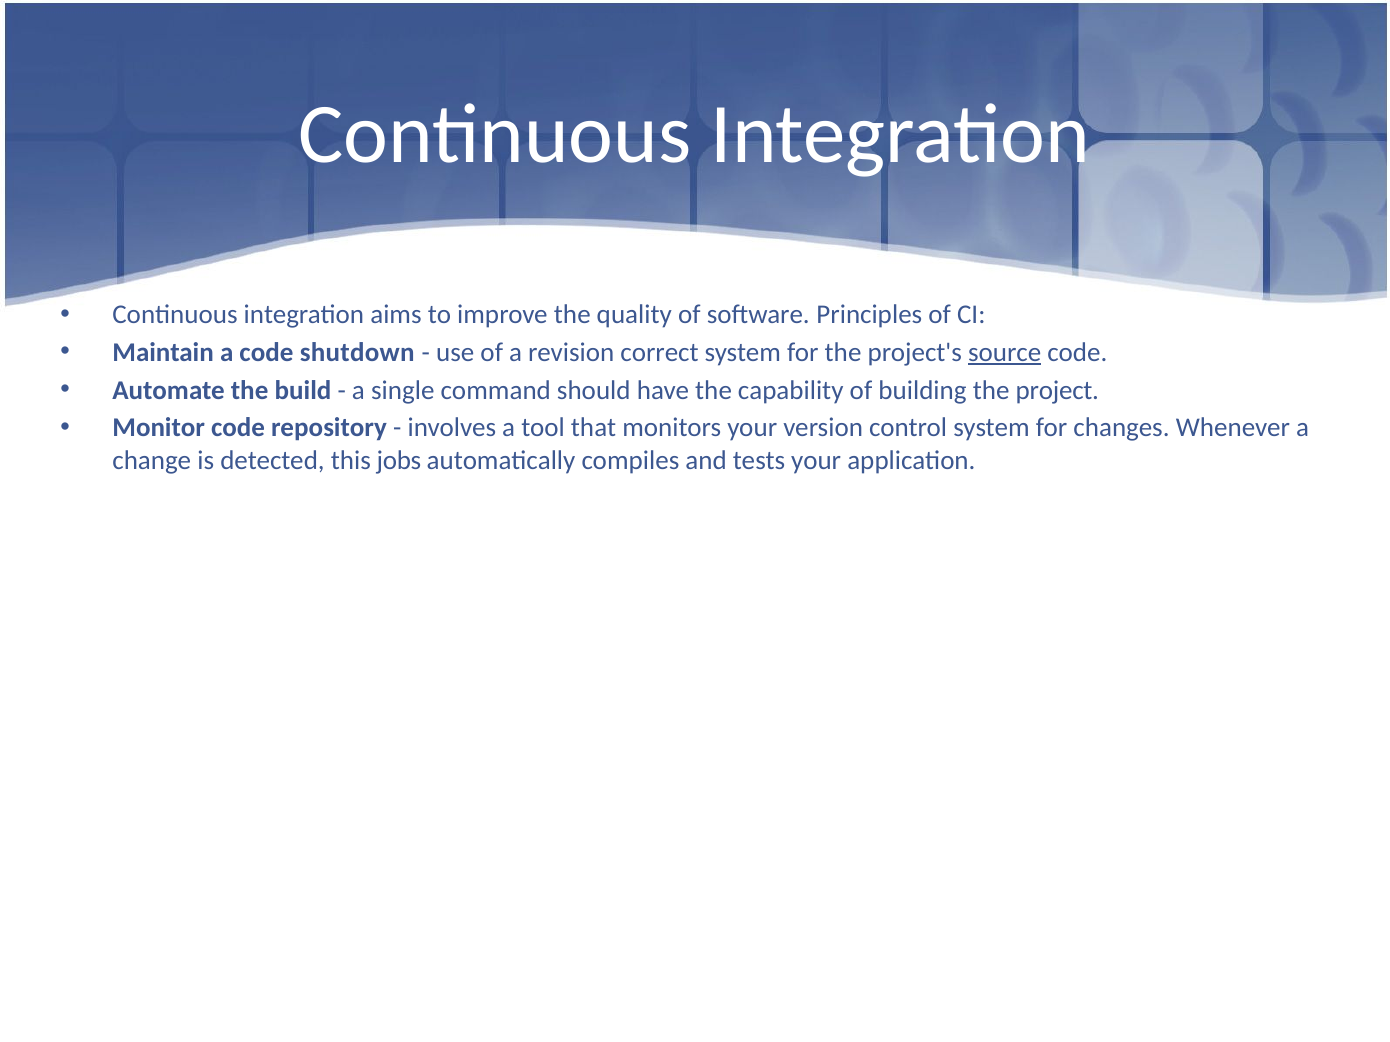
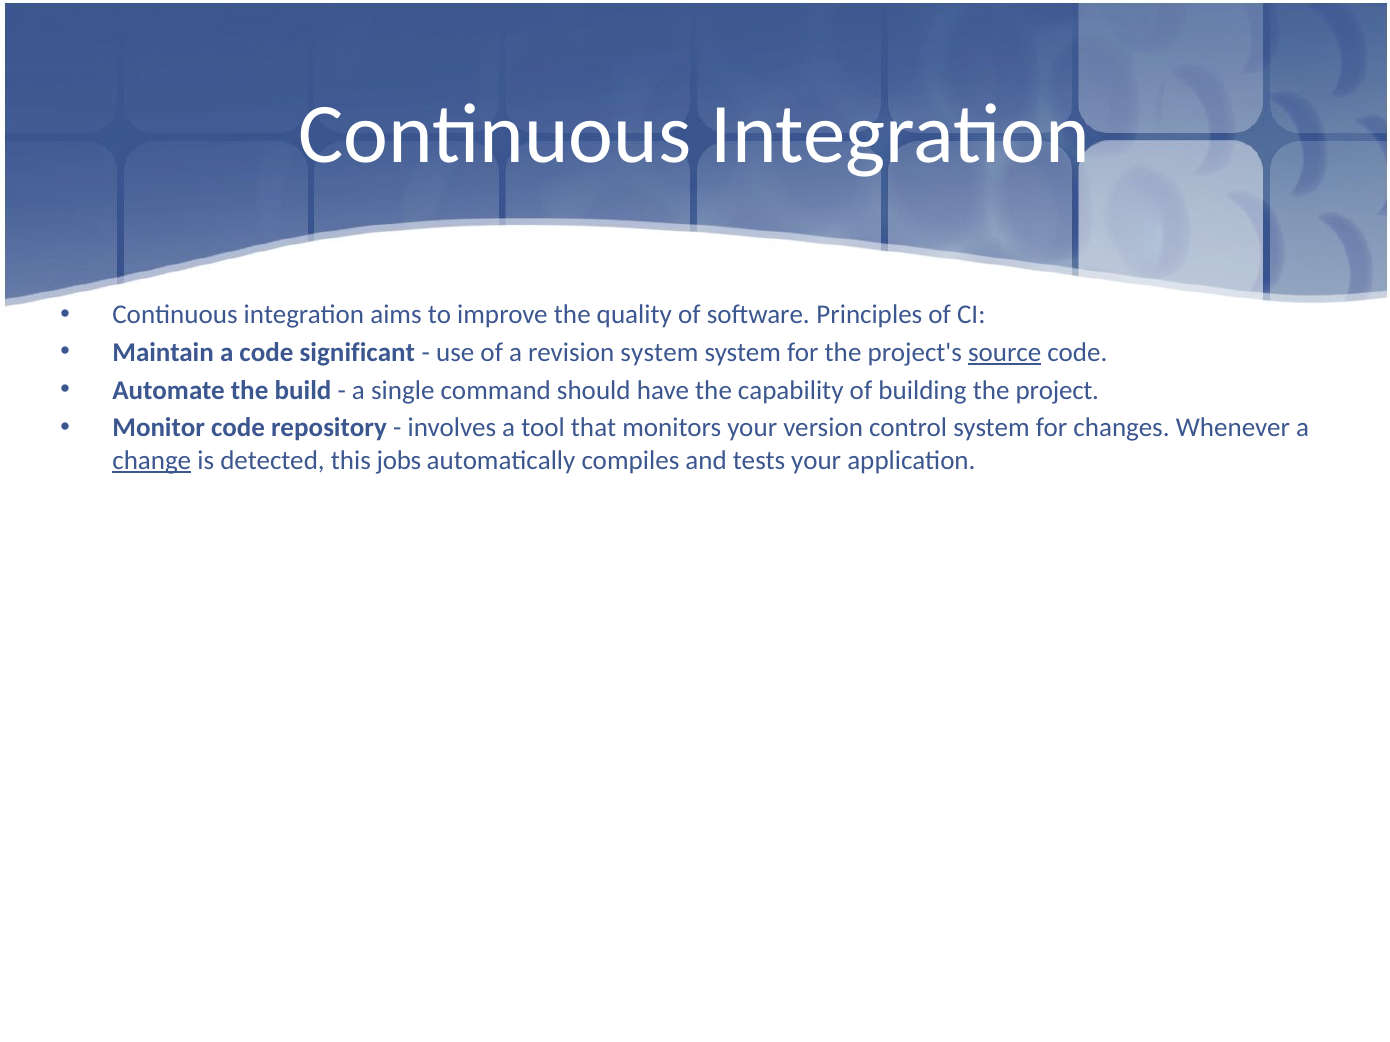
shutdown: shutdown -> significant
revision correct: correct -> system
change underline: none -> present
